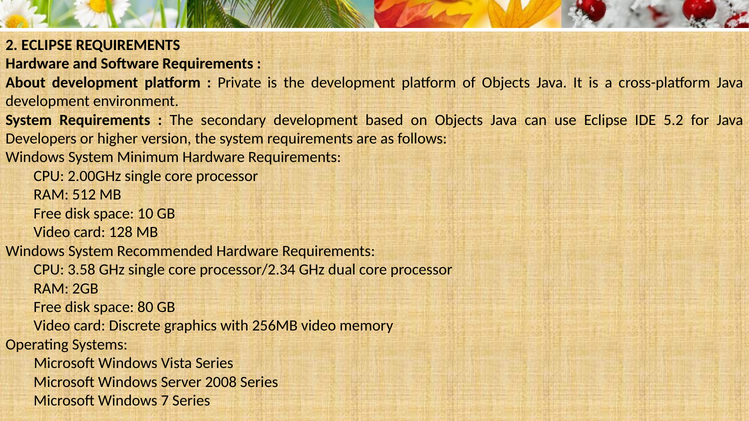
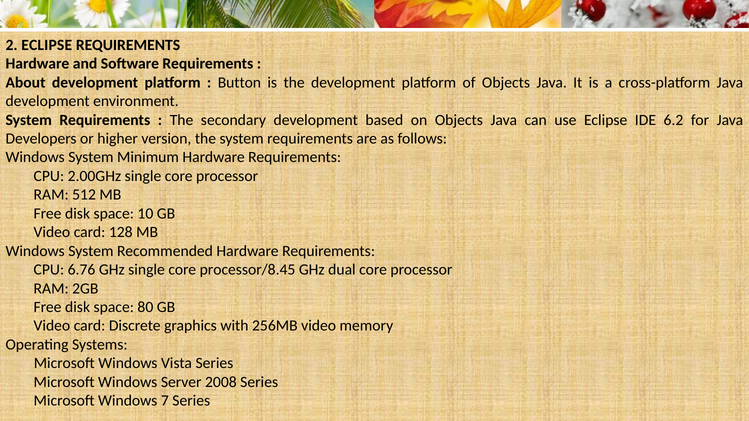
Private: Private -> Button
5.2: 5.2 -> 6.2
3.58: 3.58 -> 6.76
processor/2.34: processor/2.34 -> processor/8.45
